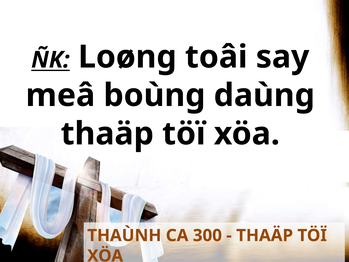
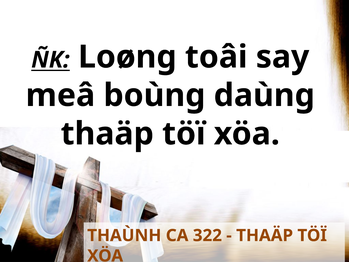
300: 300 -> 322
